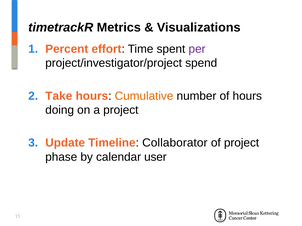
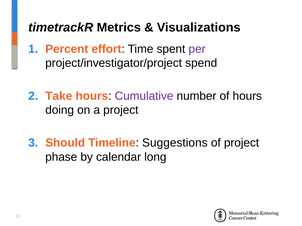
Cumulative colour: orange -> purple
Update: Update -> Should
Collaborator: Collaborator -> Suggestions
user: user -> long
